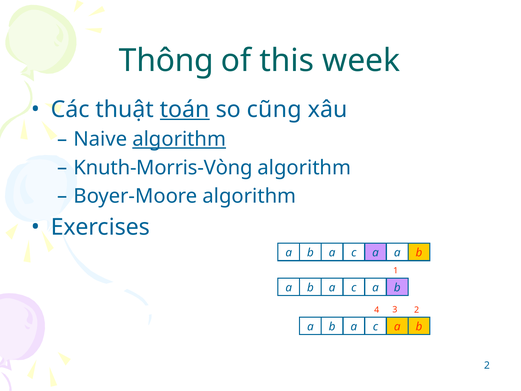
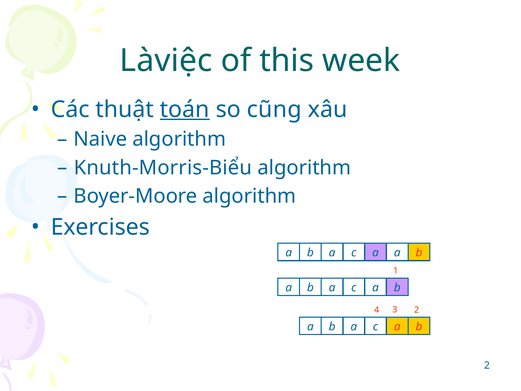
Thông: Thông -> Làviệc
algorithm at (179, 139) underline: present -> none
Knuth-Morris-Vòng: Knuth-Morris-Vòng -> Knuth-Morris-Biểu
